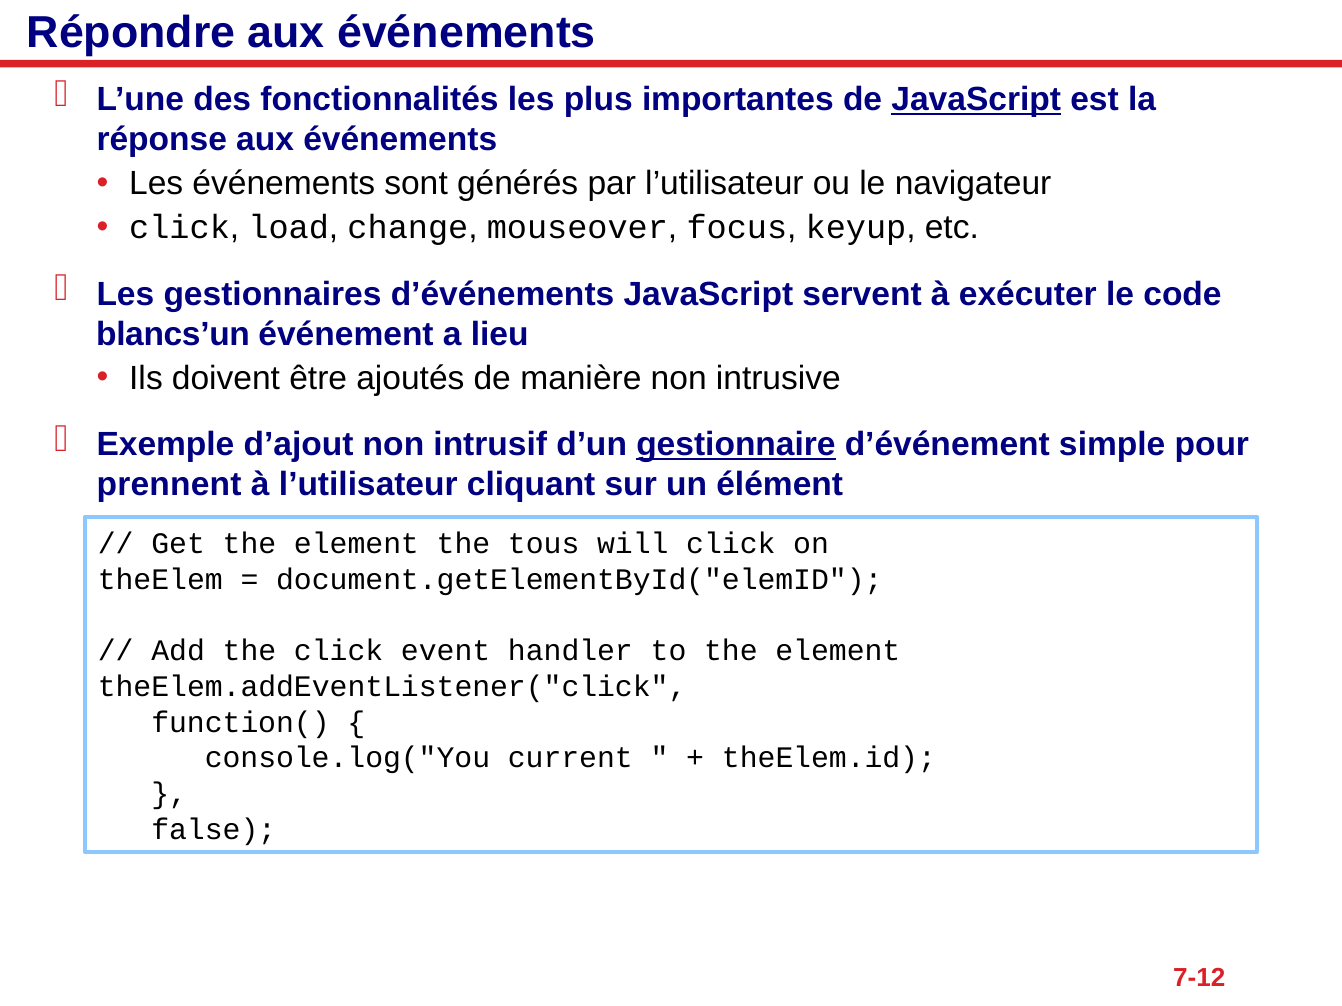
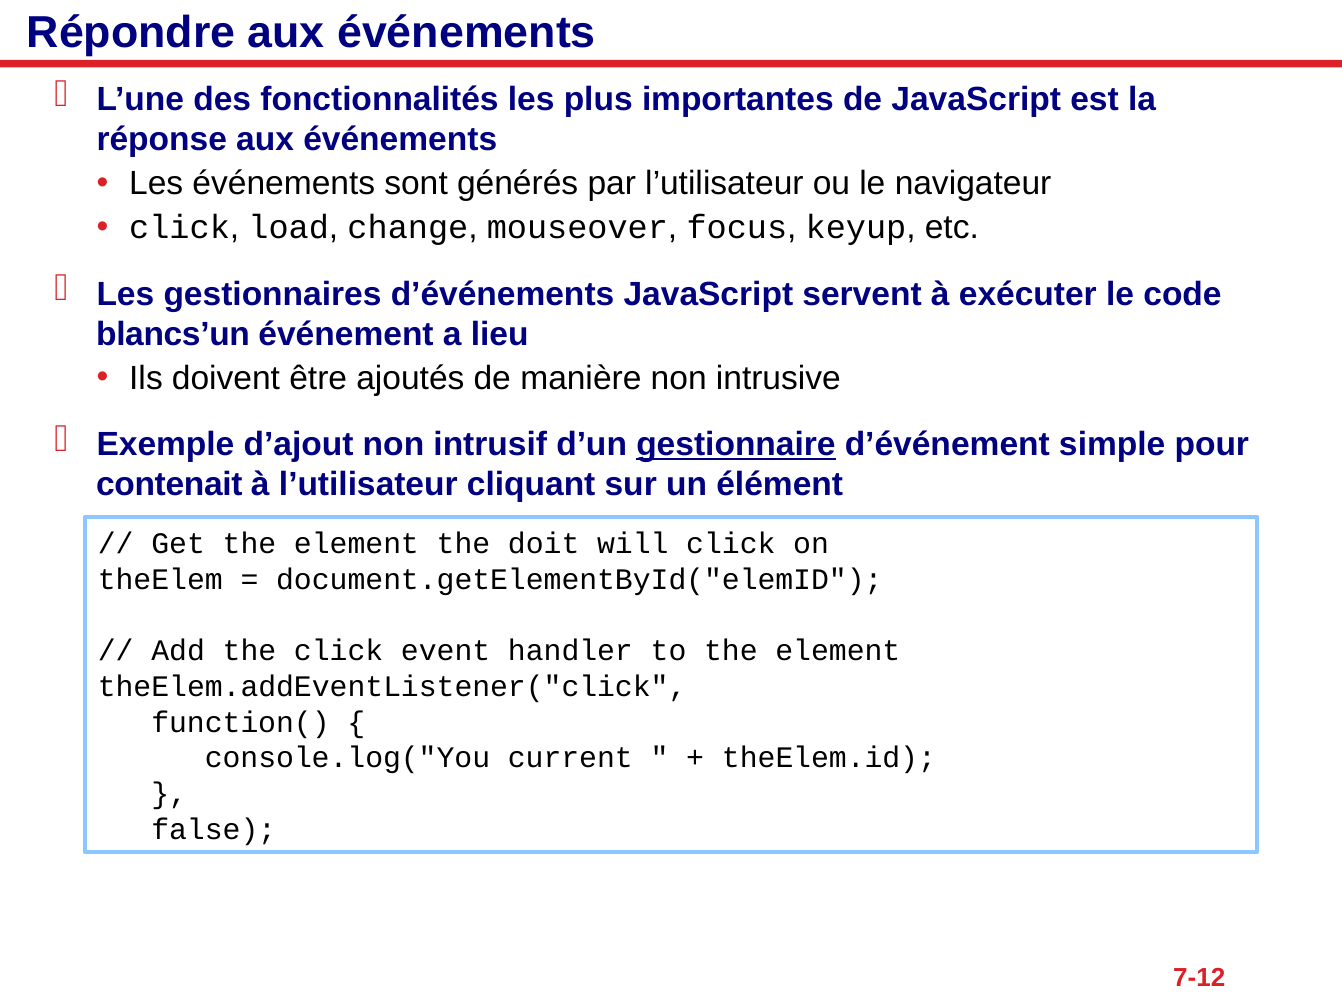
JavaScript at (976, 100) underline: present -> none
prennent: prennent -> contenait
tous: tous -> doit
